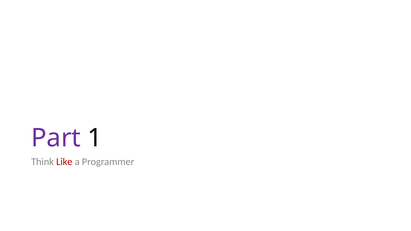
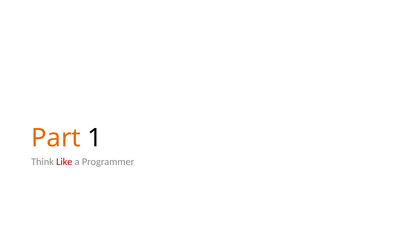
Part colour: purple -> orange
